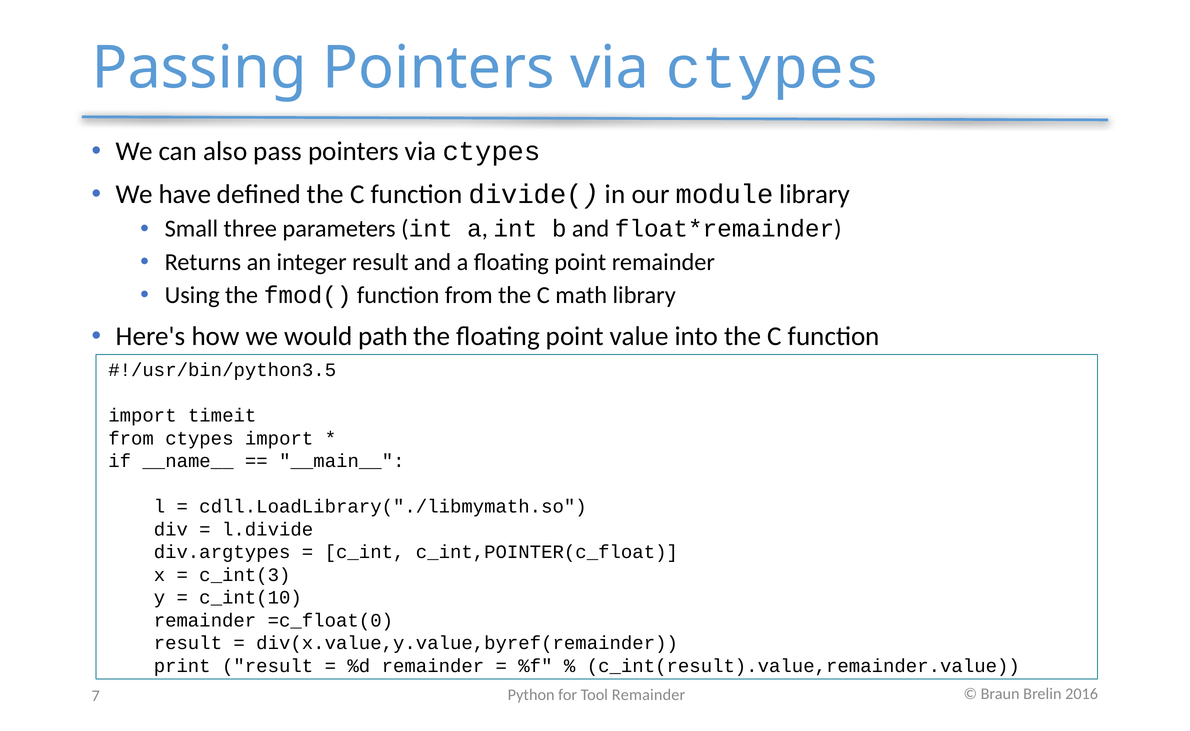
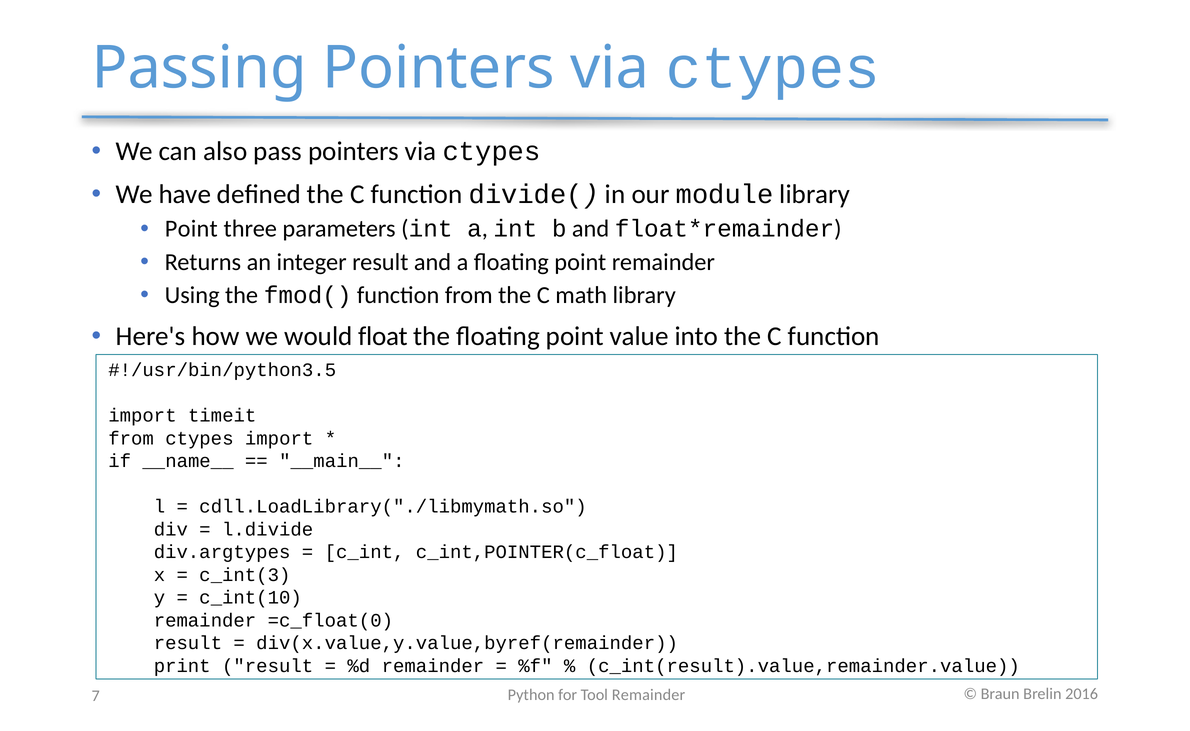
Small at (191, 229): Small -> Point
path: path -> float
